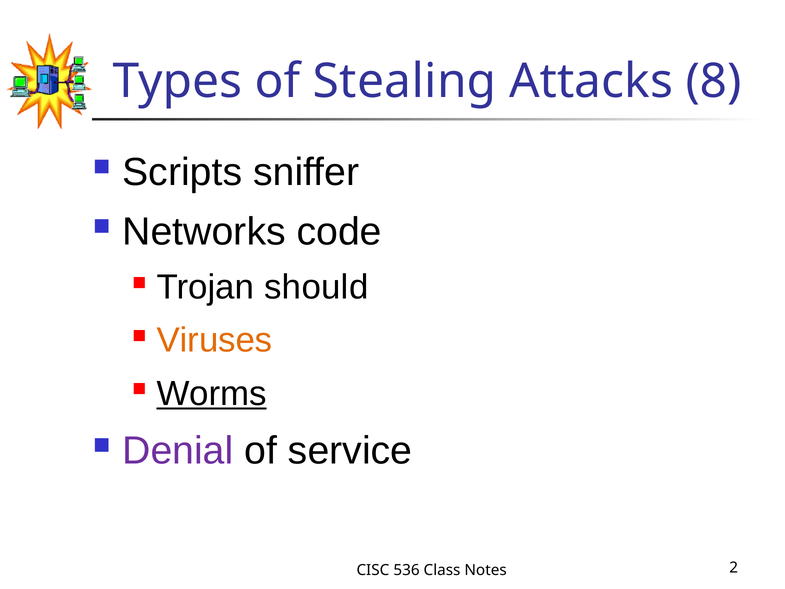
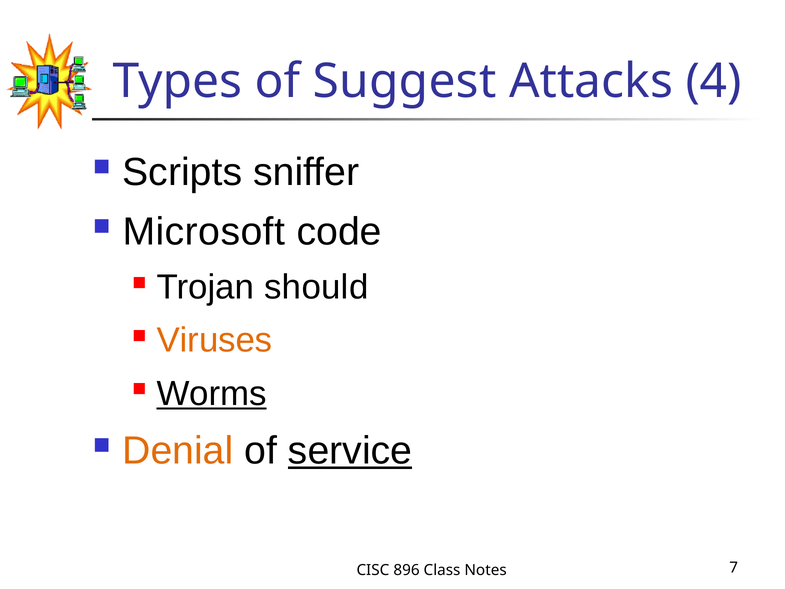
Stealing: Stealing -> Suggest
8: 8 -> 4
Networks: Networks -> Microsoft
Denial colour: purple -> orange
service underline: none -> present
536: 536 -> 896
2: 2 -> 7
